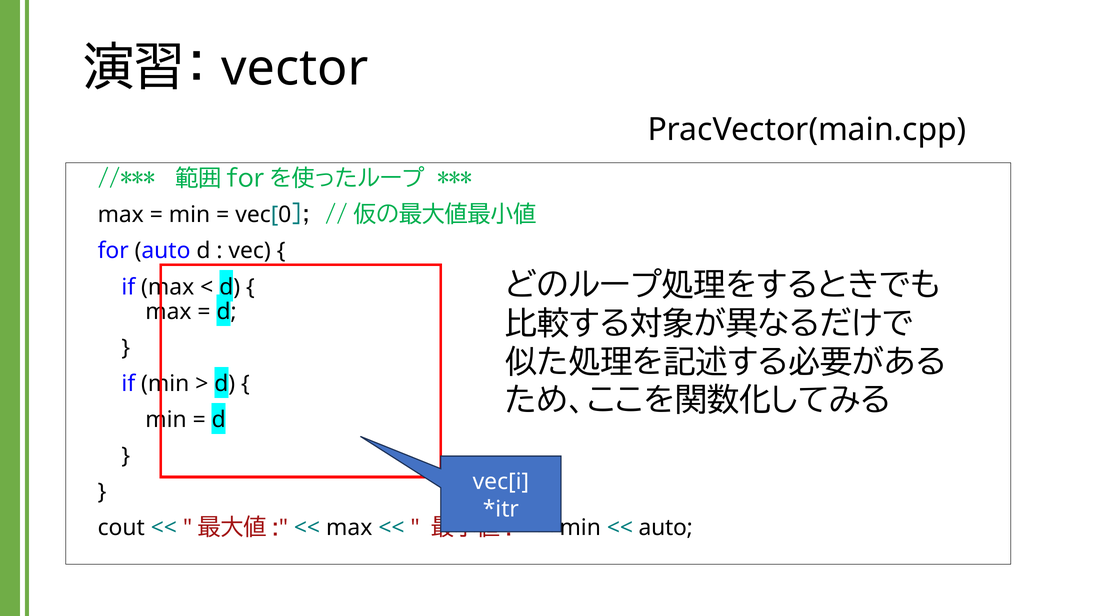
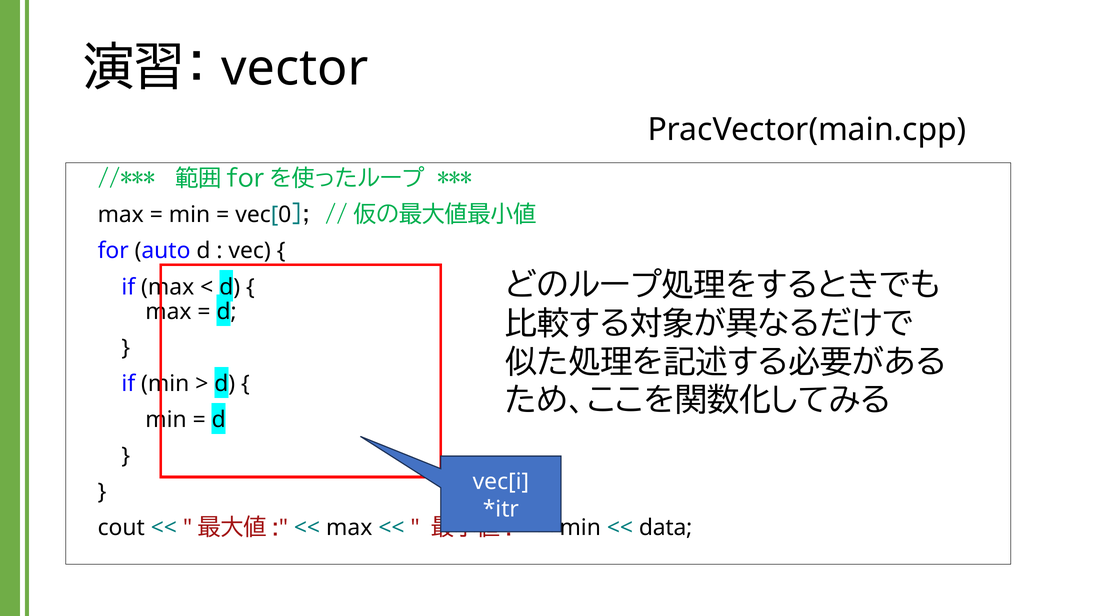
auto at (666, 528): auto -> data
